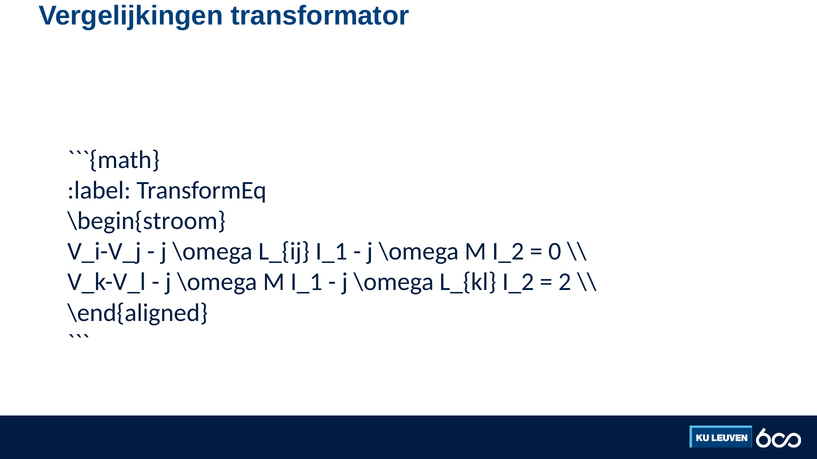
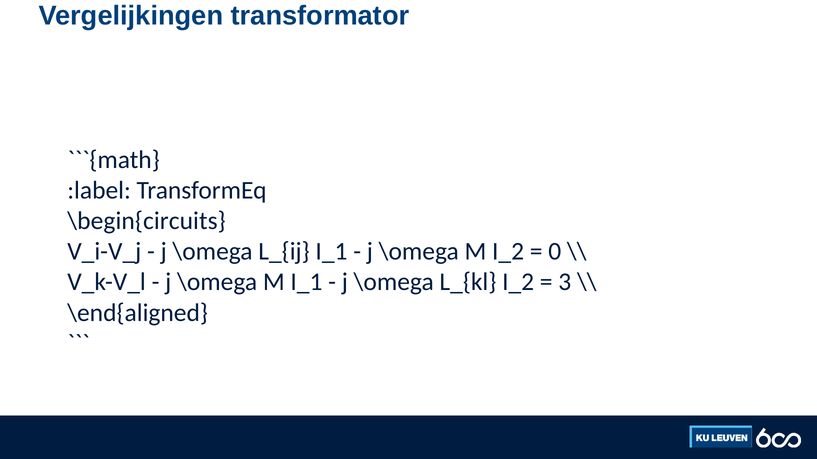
\begin{stroom: \begin{stroom -> \begin{circuits
2: 2 -> 3
